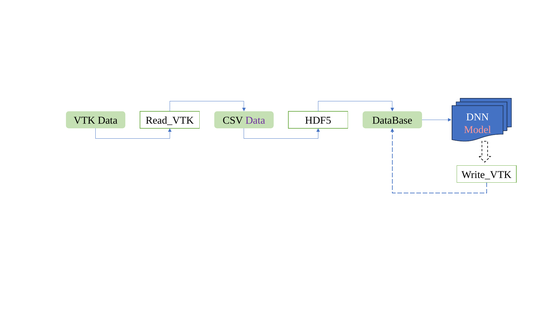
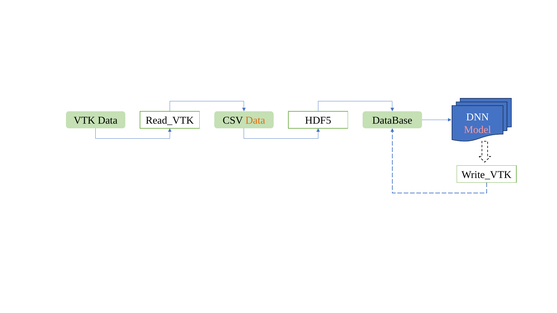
Data at (255, 121) colour: purple -> orange
